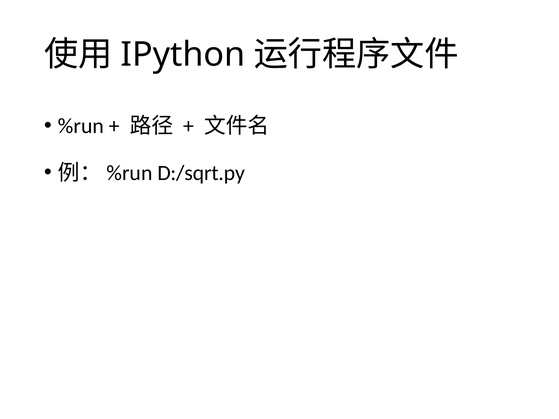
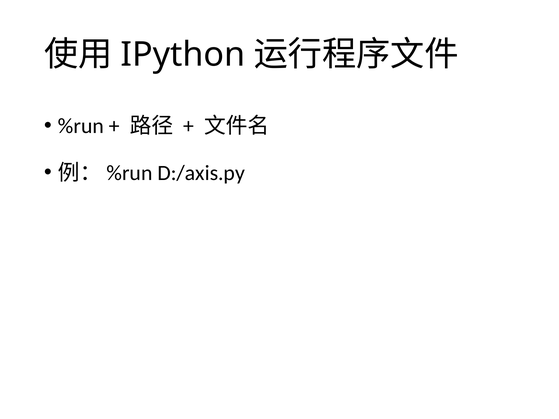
D:/sqrt.py: D:/sqrt.py -> D:/axis.py
